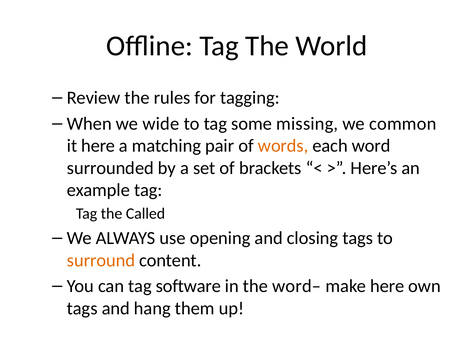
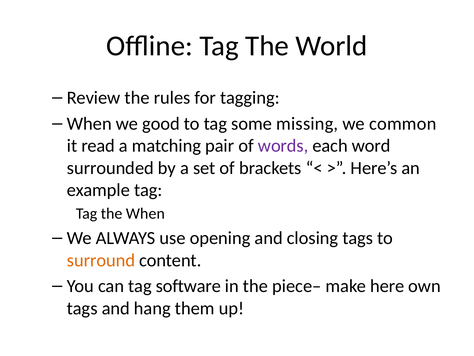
wide: wide -> good
it here: here -> read
words colour: orange -> purple
the Called: Called -> When
word–: word– -> piece–
